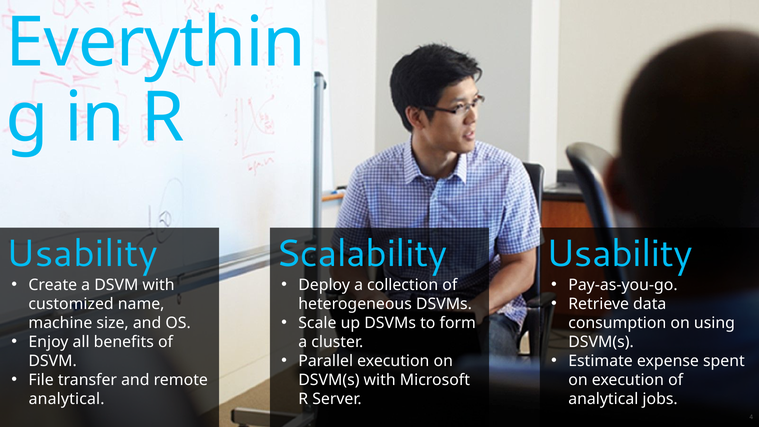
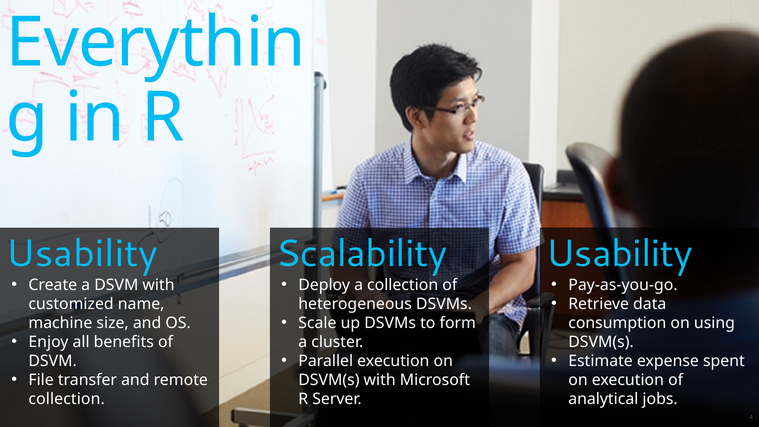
analytical at (67, 399): analytical -> collection
